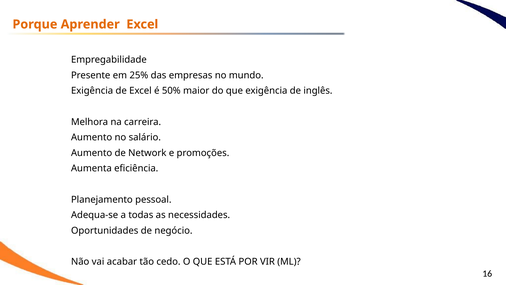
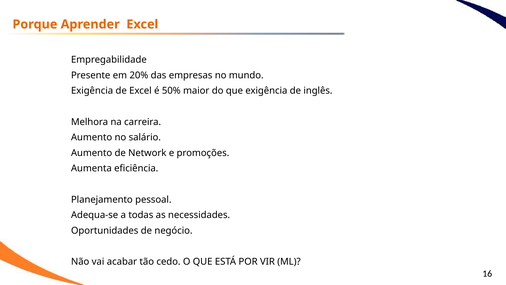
25%: 25% -> 20%
